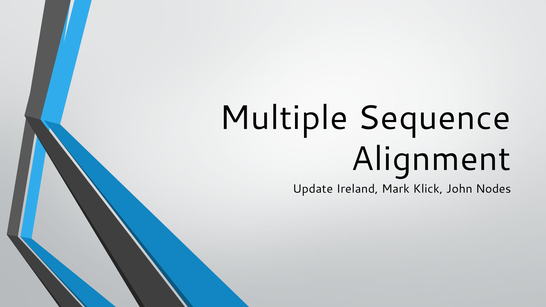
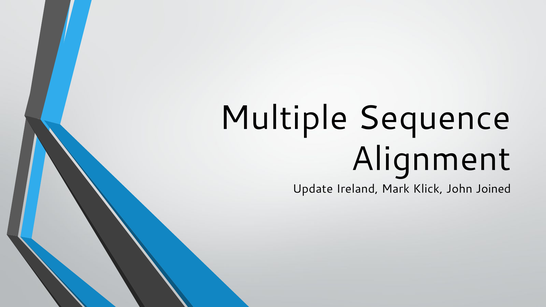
Nodes: Nodes -> Joined
